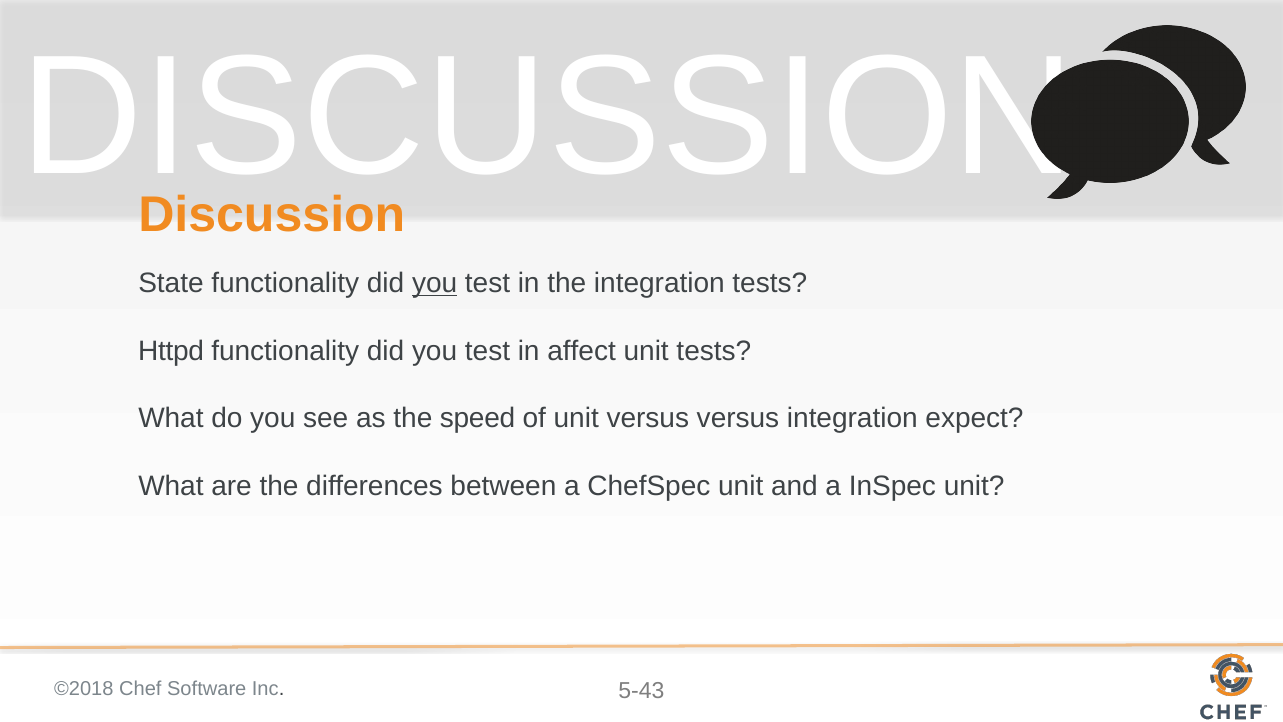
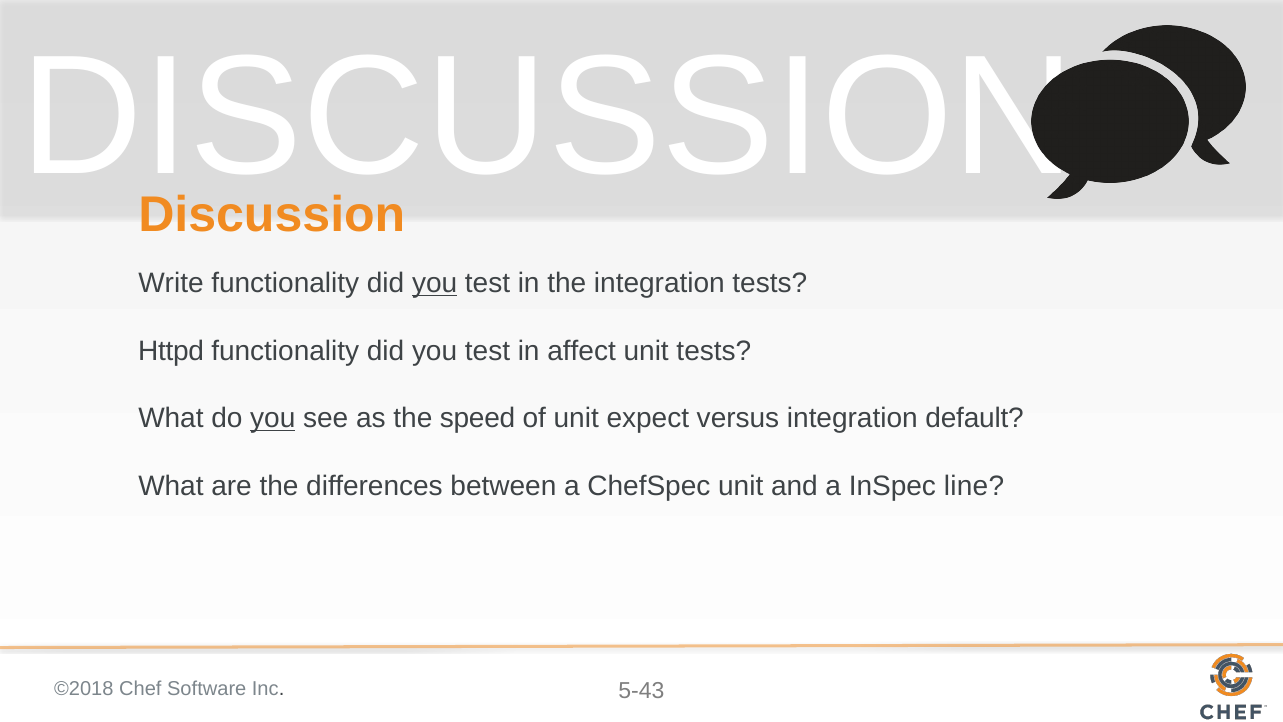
State: State -> Write
you at (273, 418) underline: none -> present
unit versus: versus -> expect
expect: expect -> default
InSpec unit: unit -> line
